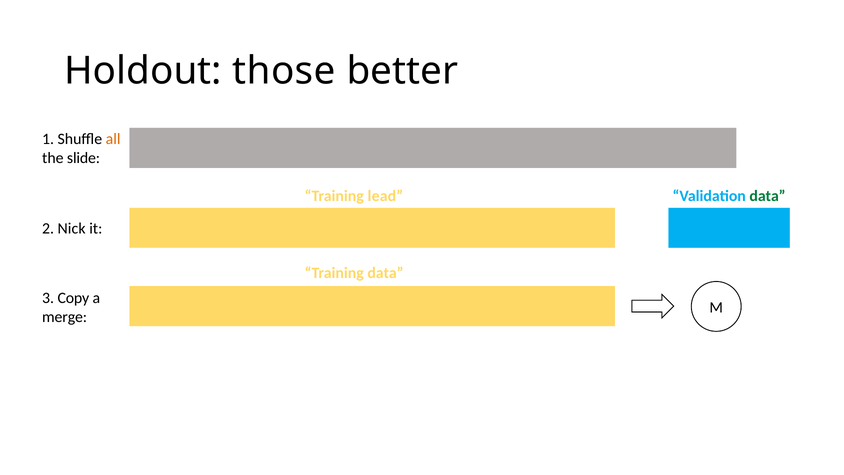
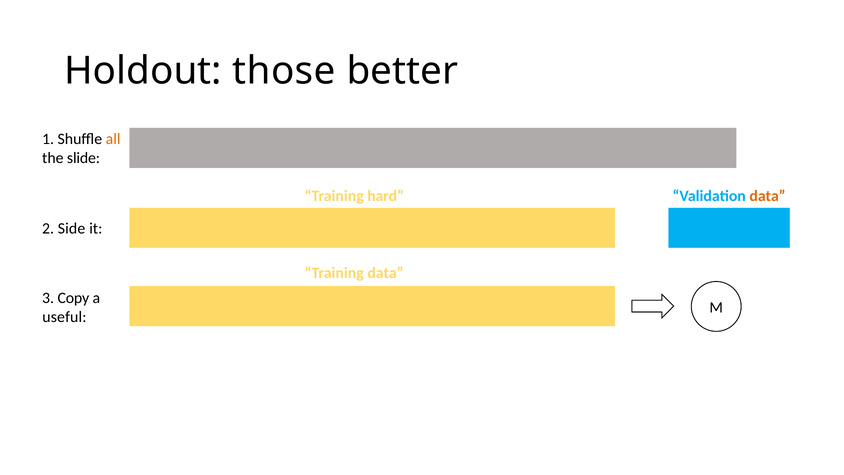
lead: lead -> hard
data at (768, 196) colour: green -> orange
Nick: Nick -> Side
merge: merge -> useful
